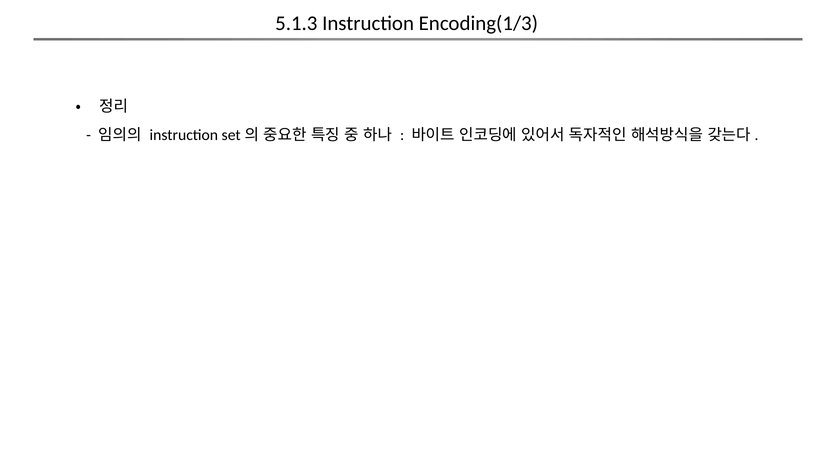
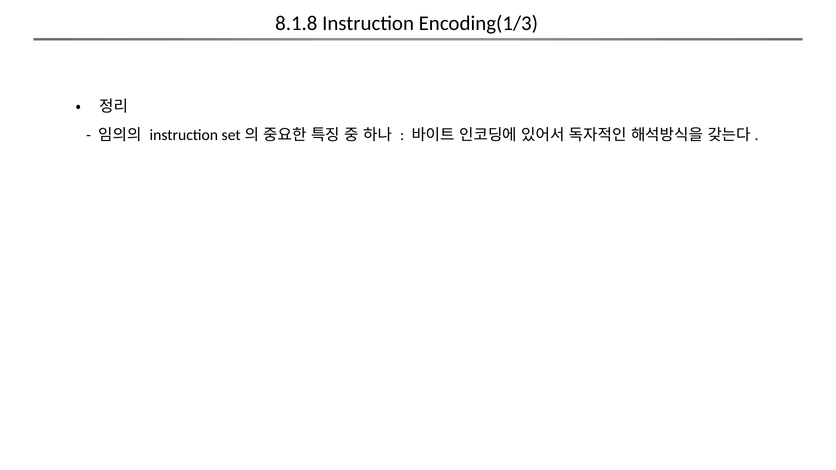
5.1.3: 5.1.3 -> 8.1.8
